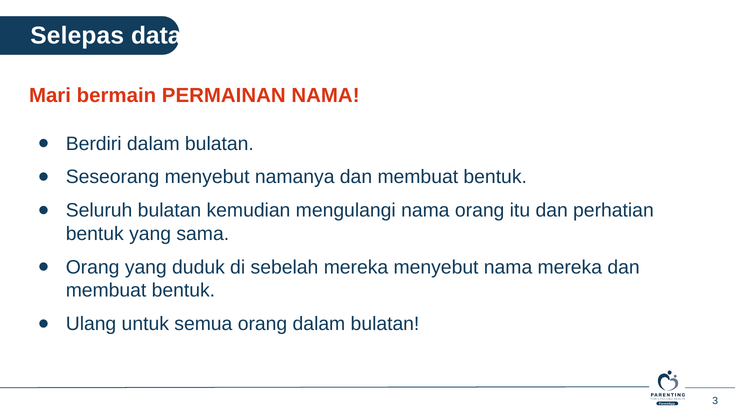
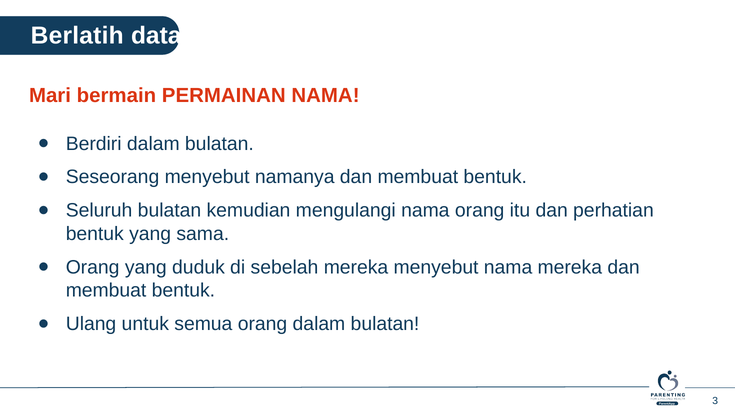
Selepas: Selepas -> Berlatih
